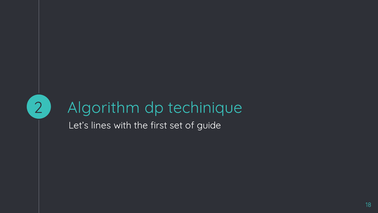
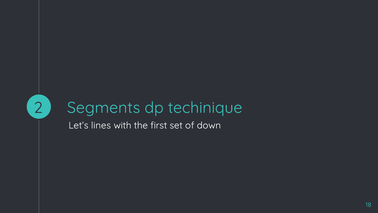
Algorithm: Algorithm -> Segments
guide: guide -> down
